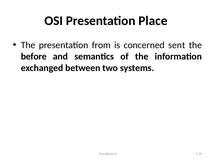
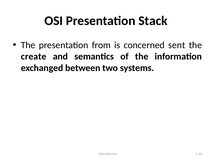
Place: Place -> Stack
before: before -> create
